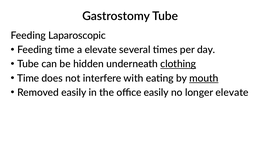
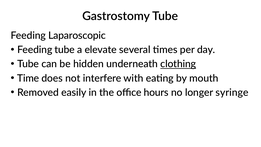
Feeding time: time -> tube
mouth underline: present -> none
office easily: easily -> hours
longer elevate: elevate -> syringe
